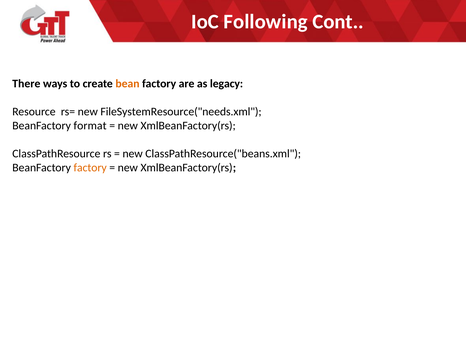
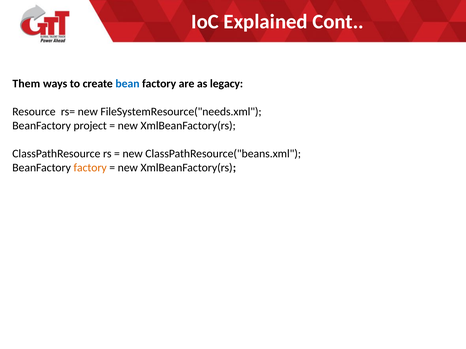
Following: Following -> Explained
There: There -> Them
bean colour: orange -> blue
format: format -> project
